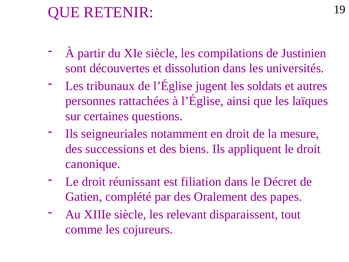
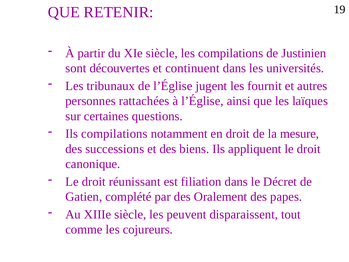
dissolution: dissolution -> continuent
soldats: soldats -> fournit
Ils seigneuriales: seigneuriales -> compilations
relevant: relevant -> peuvent
